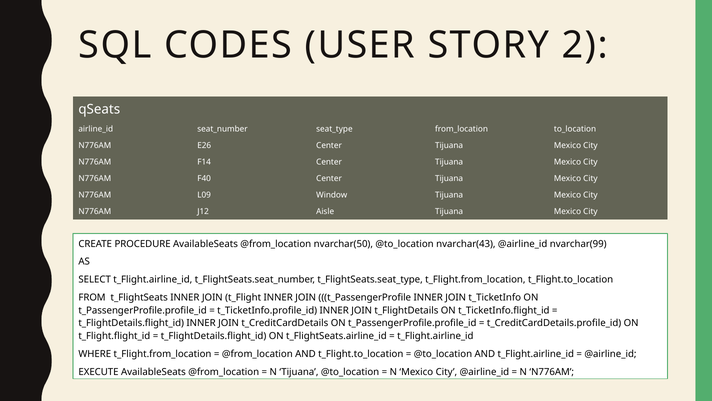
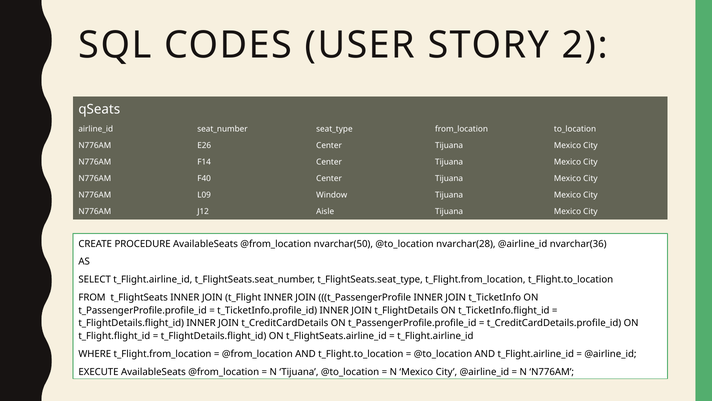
nvarchar(43: nvarchar(43 -> nvarchar(28
nvarchar(99: nvarchar(99 -> nvarchar(36
